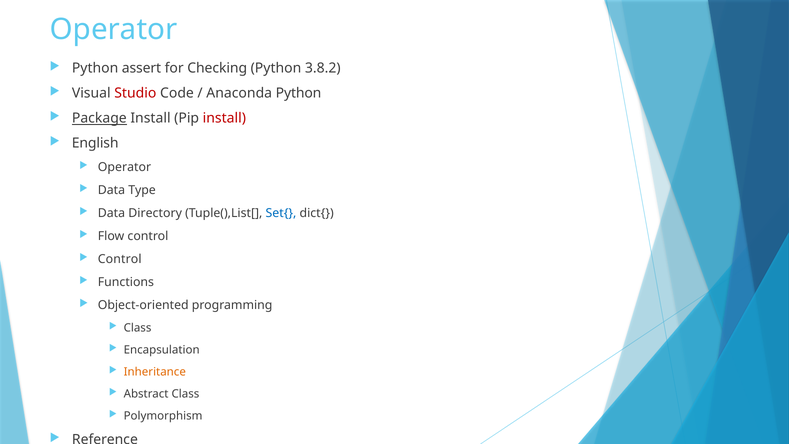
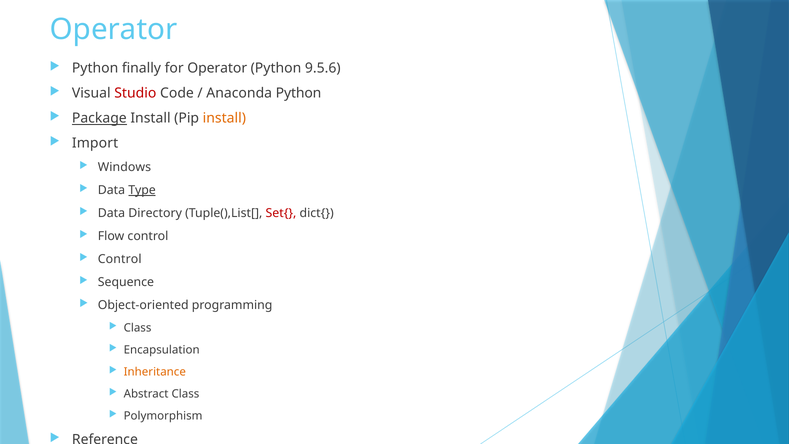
assert: assert -> finally
for Checking: Checking -> Operator
3.8.2: 3.8.2 -> 9.5.6
install at (224, 118) colour: red -> orange
English: English -> Import
Operator at (124, 167): Operator -> Windows
Type underline: none -> present
Set{ colour: blue -> red
Functions: Functions -> Sequence
